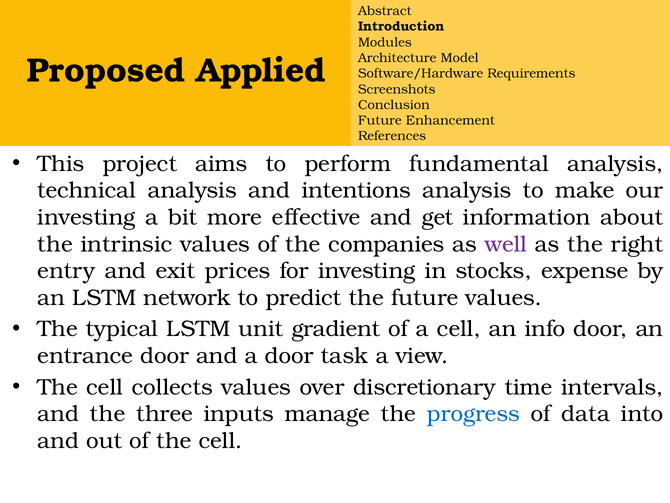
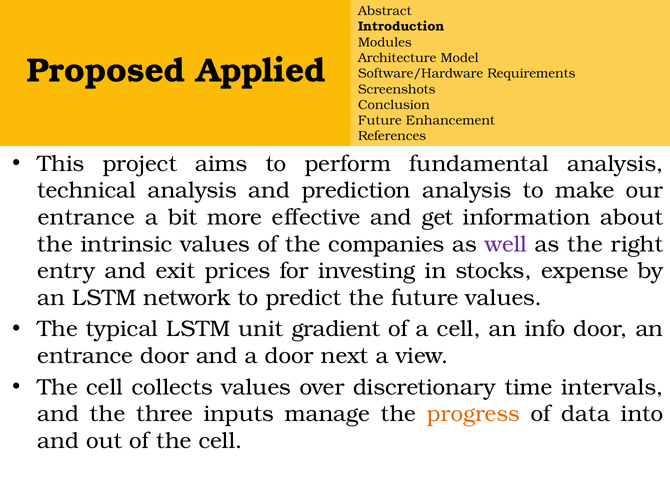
intentions: intentions -> prediction
investing at (86, 217): investing -> entrance
task: task -> next
progress colour: blue -> orange
